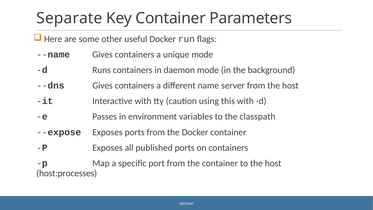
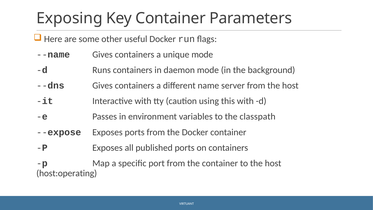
Separate: Separate -> Exposing
host:processes: host:processes -> host:operating
